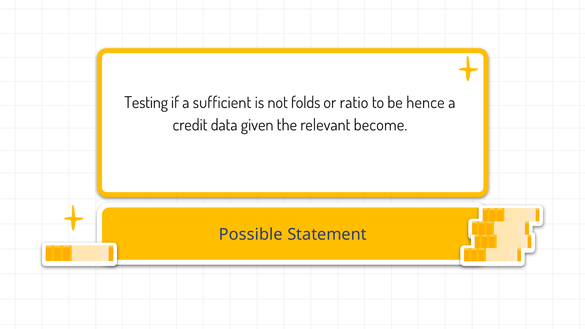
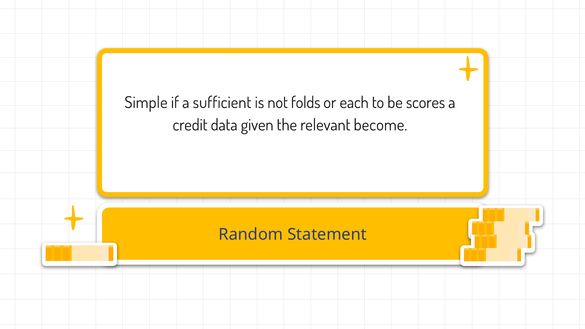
Testing: Testing -> Simple
ratio: ratio -> each
hence: hence -> scores
Possible: Possible -> Random
